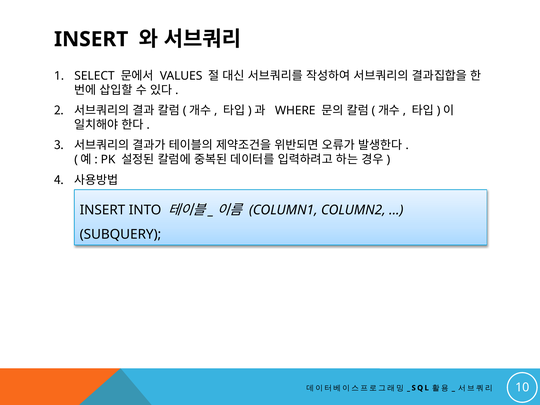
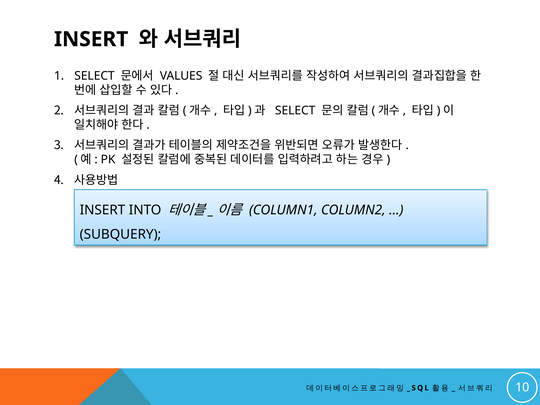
WHERE at (295, 111): WHERE -> SELECT
